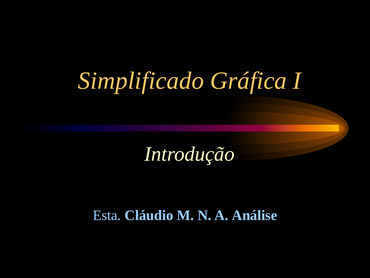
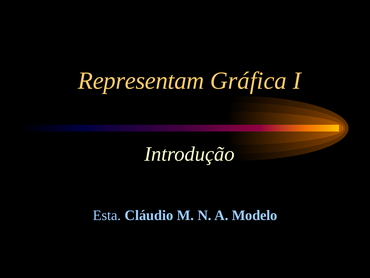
Simplificado: Simplificado -> Representam
Análise: Análise -> Modelo
